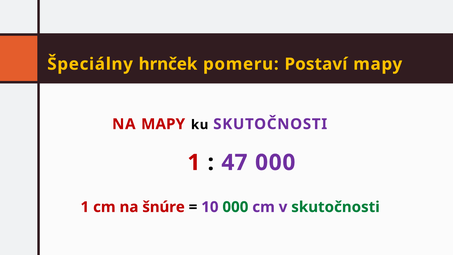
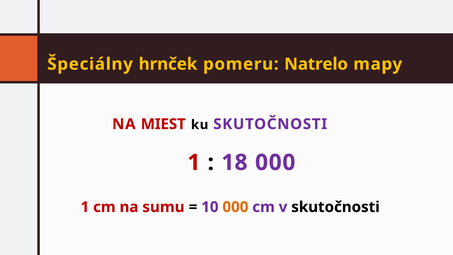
Postaví: Postaví -> Natrelo
NA MAPY: MAPY -> MIEST
47: 47 -> 18
šnúre: šnúre -> sumu
000 at (235, 207) colour: green -> orange
skutočnosti at (336, 207) colour: green -> black
